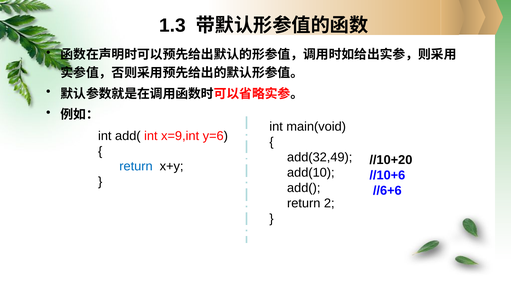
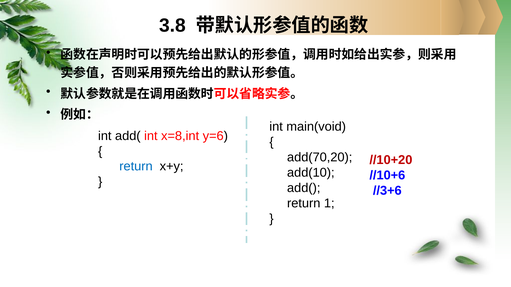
1.3: 1.3 -> 3.8
x=9,int: x=9,int -> x=8,int
add(32,49: add(32,49 -> add(70,20
//10+20 colour: black -> red
//6+6: //6+6 -> //3+6
2: 2 -> 1
